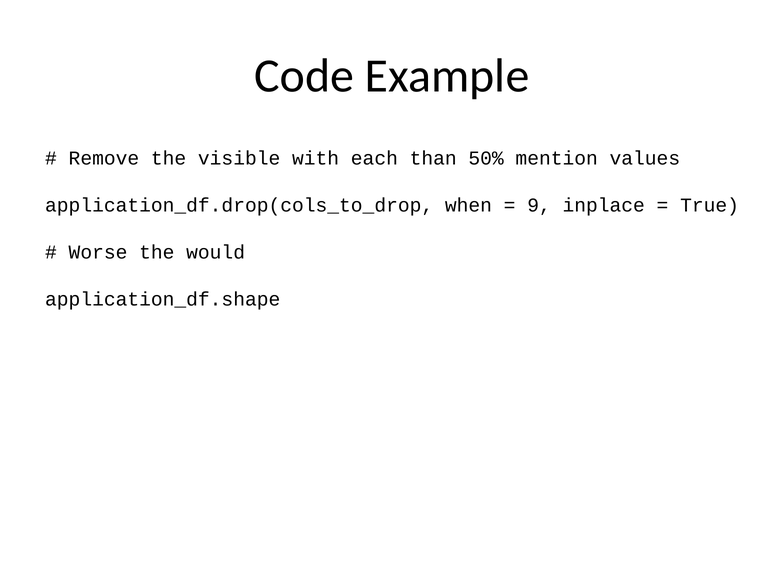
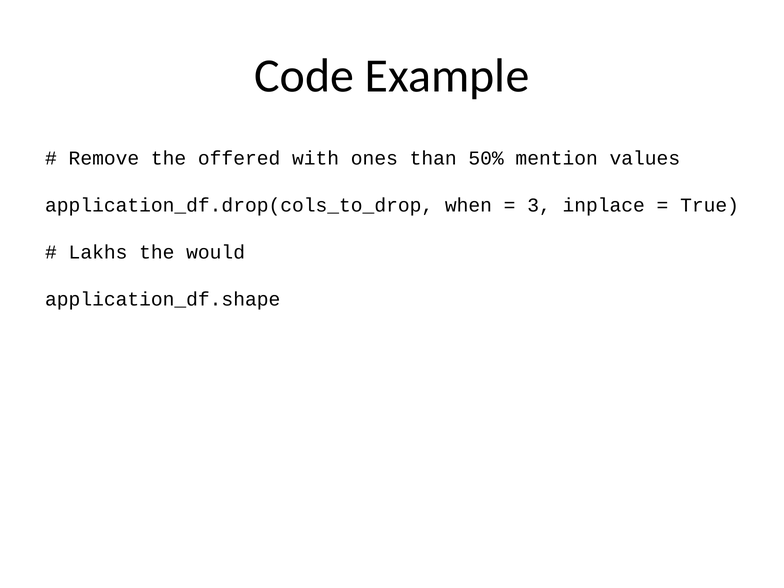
visible: visible -> offered
each: each -> ones
9: 9 -> 3
Worse: Worse -> Lakhs
